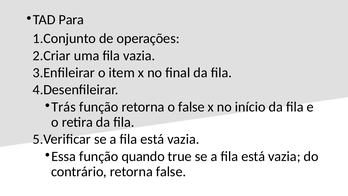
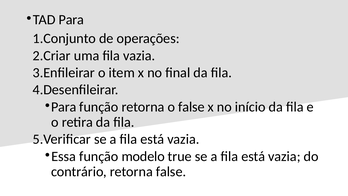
Trás at (64, 107): Trás -> Para
quando: quando -> modelo
